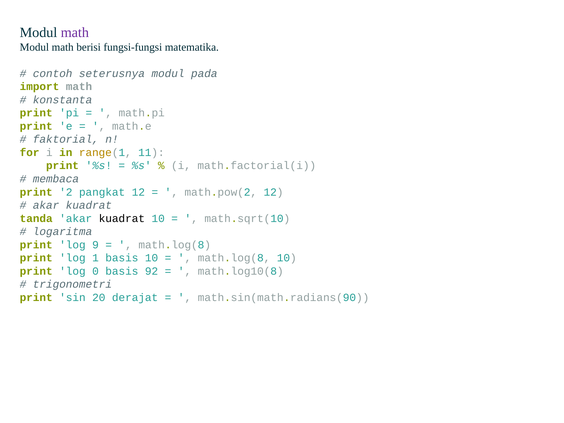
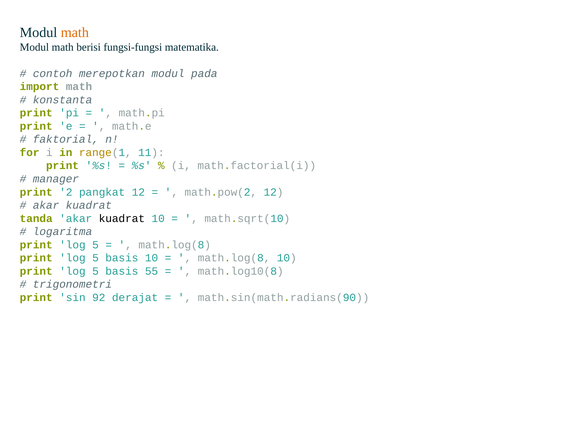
math at (75, 32) colour: purple -> orange
seterusnya: seterusnya -> merepotkan
membaca: membaca -> manager
9 at (96, 245): 9 -> 5
1 at (96, 258): 1 -> 5
0 at (96, 271): 0 -> 5
92: 92 -> 55
20: 20 -> 92
